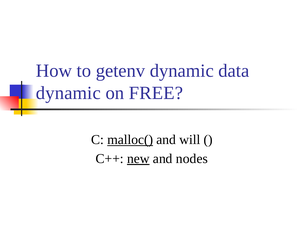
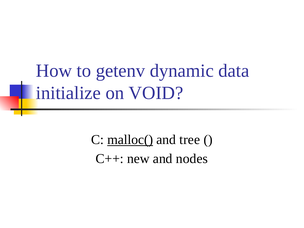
dynamic at (68, 93): dynamic -> initialize
FREE: FREE -> VOID
will: will -> tree
new underline: present -> none
